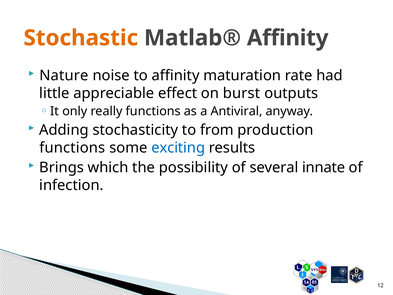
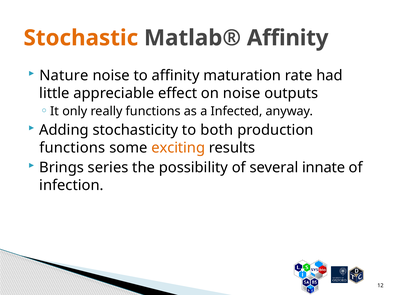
on burst: burst -> noise
Antiviral: Antiviral -> Infected
from: from -> both
exciting colour: blue -> orange
which: which -> series
